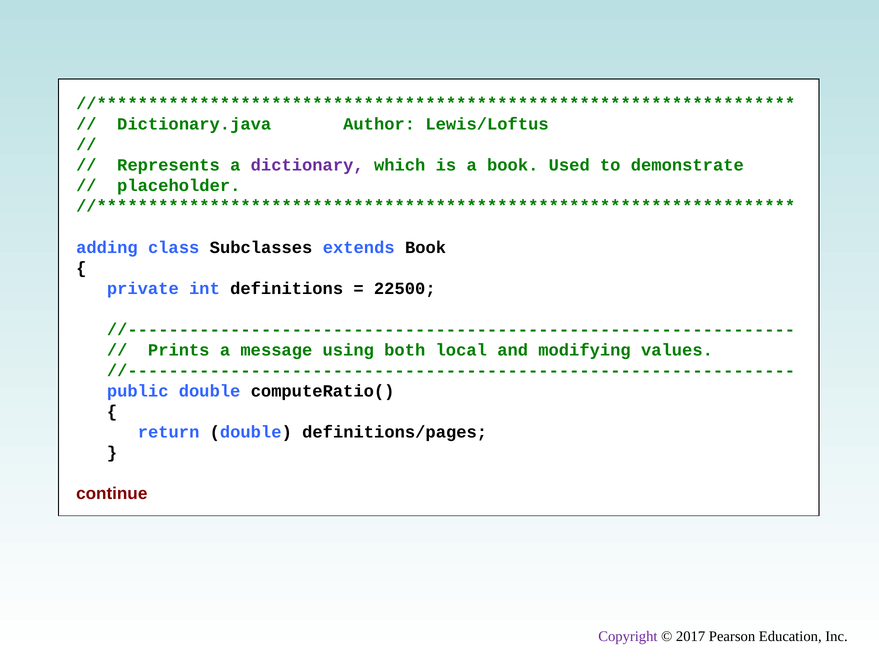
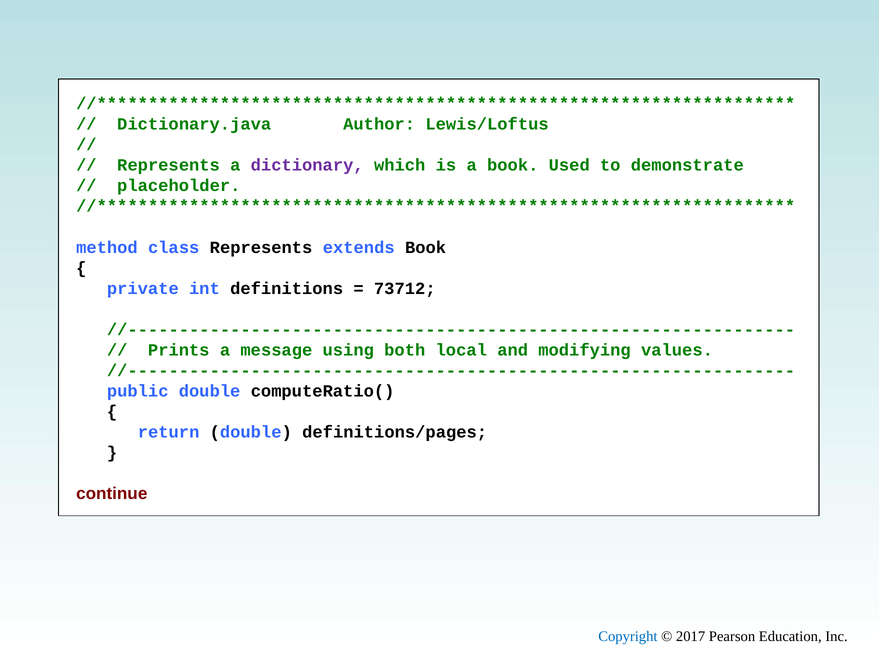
adding: adding -> method
class Subclasses: Subclasses -> Represents
22500: 22500 -> 73712
Copyright colour: purple -> blue
